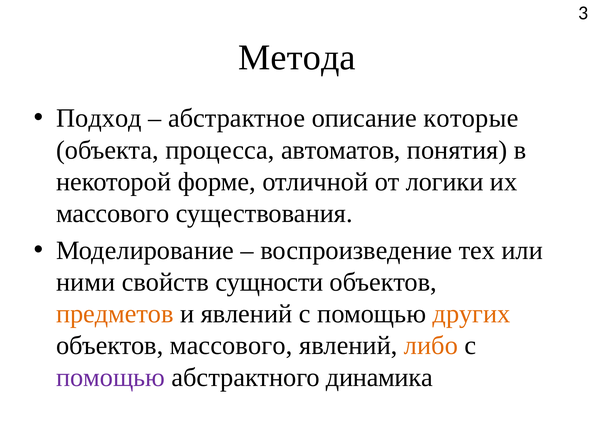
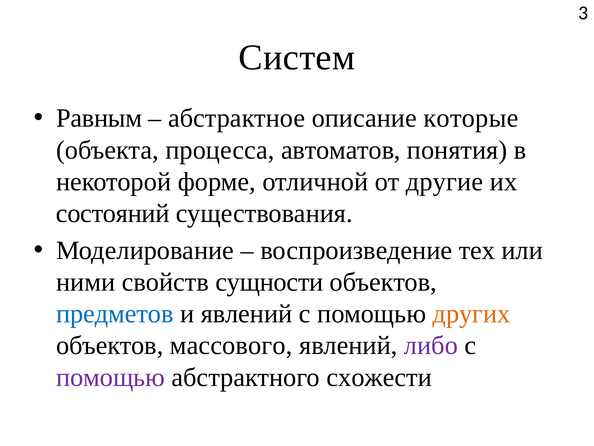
Метода: Метода -> Систем
Подход: Подход -> Равным
логики: логики -> другие
массового at (113, 213): массового -> состояний
предметов colour: orange -> blue
либо colour: orange -> purple
динамика: динамика -> схожести
